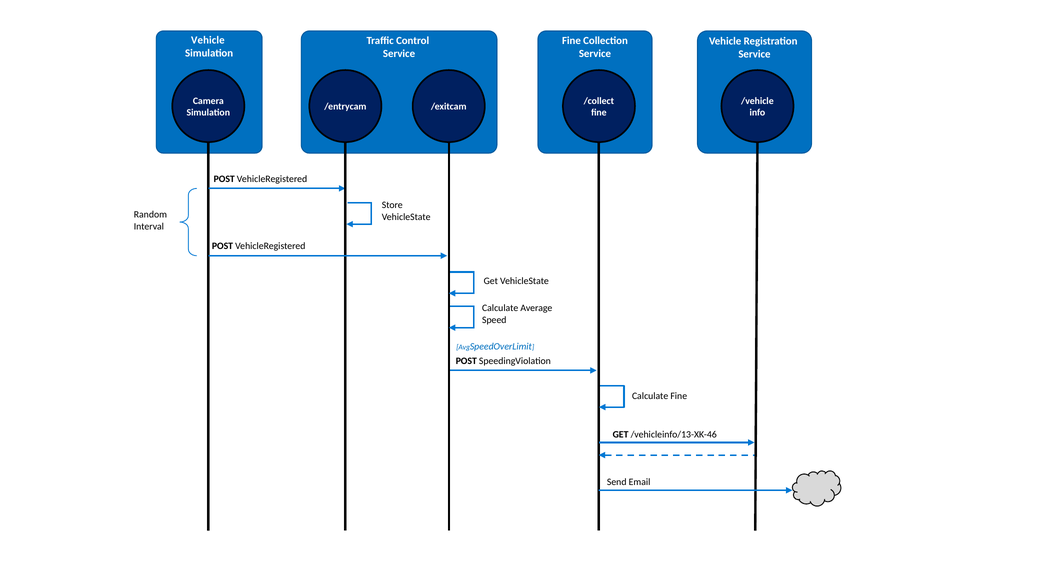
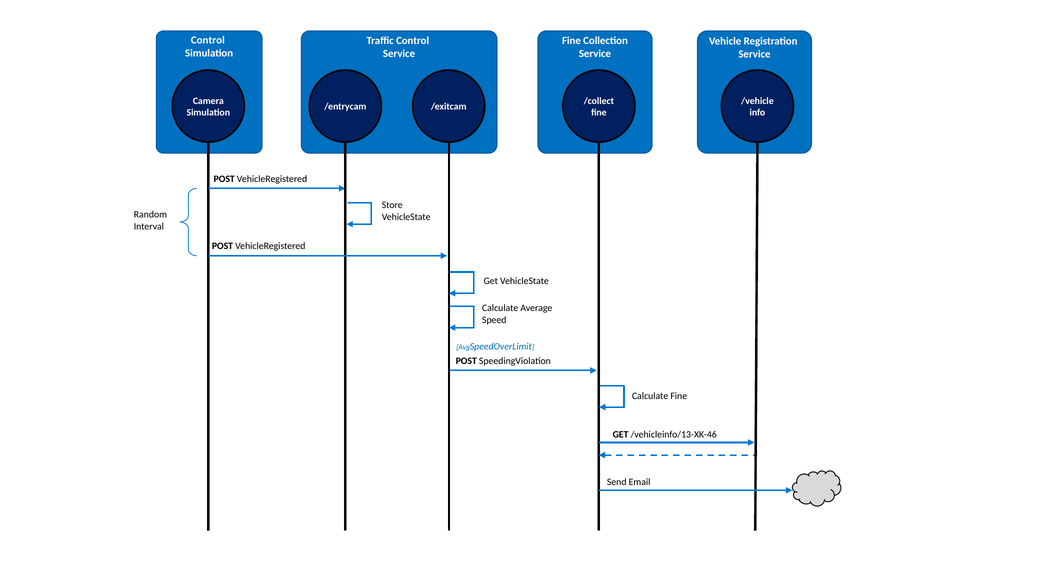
Vehicle at (208, 40): Vehicle -> Control
